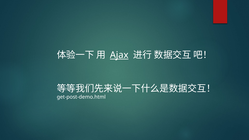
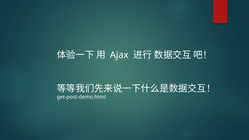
Ajax underline: present -> none
